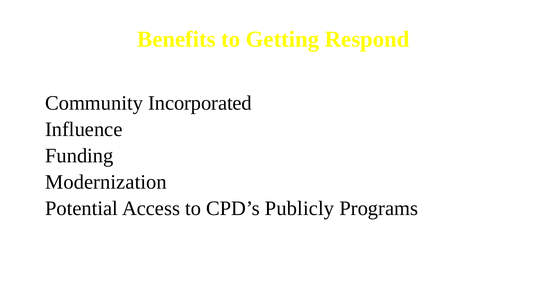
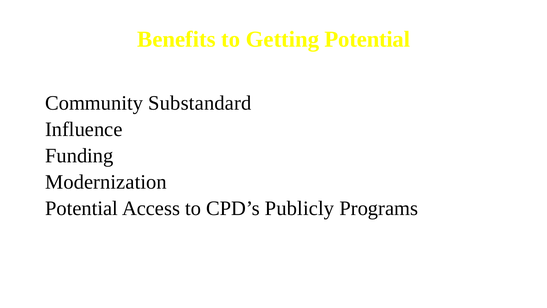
Getting Respond: Respond -> Potential
Incorporated: Incorporated -> Substandard
